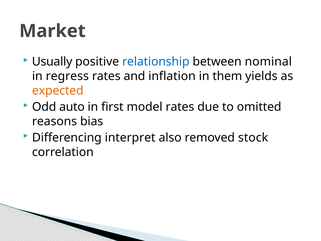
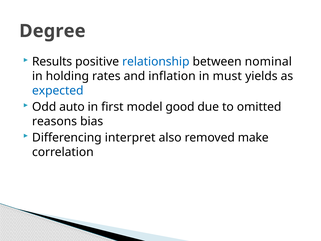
Market: Market -> Degree
Usually: Usually -> Results
regress: regress -> holding
them: them -> must
expected colour: orange -> blue
model rates: rates -> good
stock: stock -> make
